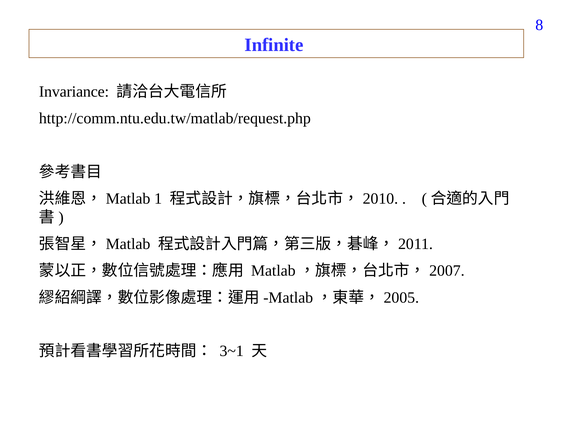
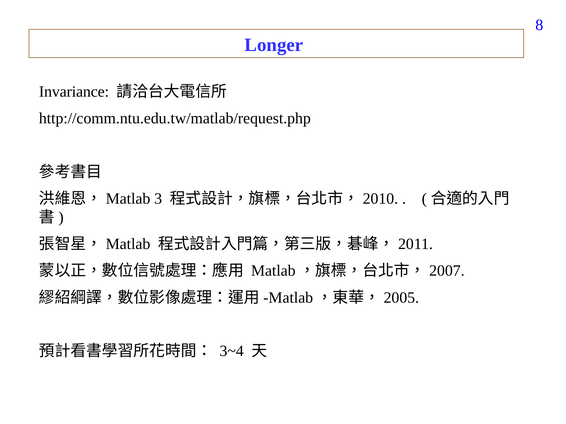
Infinite: Infinite -> Longer
1: 1 -> 3
3~1: 3~1 -> 3~4
